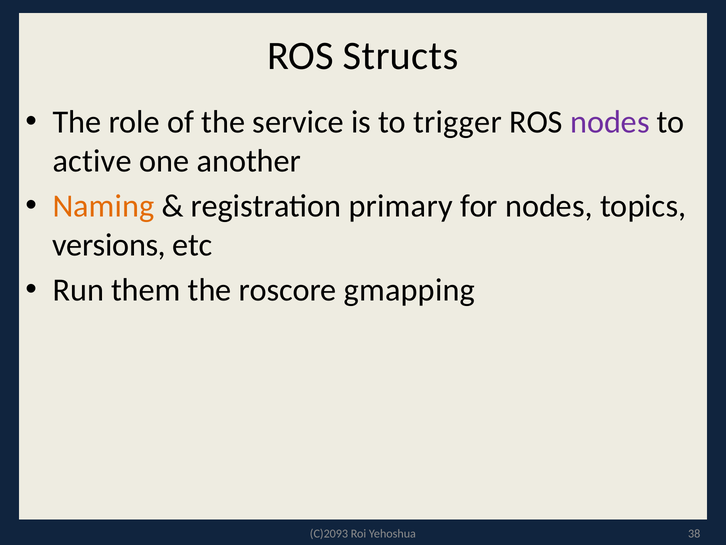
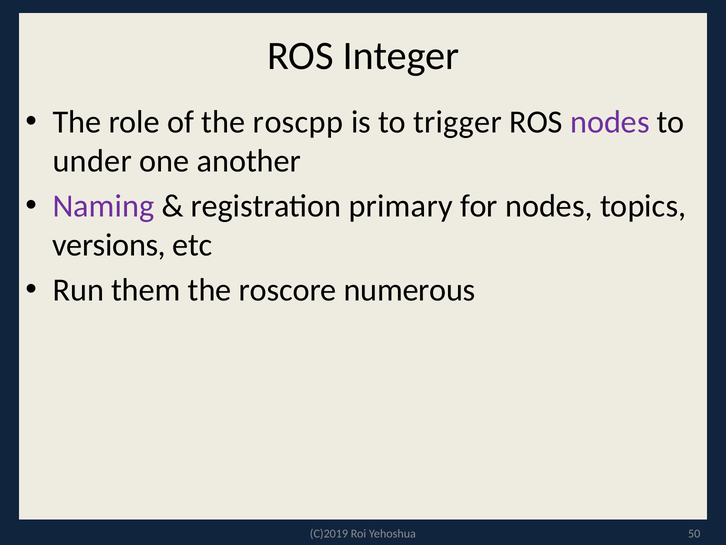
Structs: Structs -> Integer
service: service -> roscpp
active: active -> under
Naming colour: orange -> purple
gmapping: gmapping -> numerous
C)2093: C)2093 -> C)2019
38: 38 -> 50
